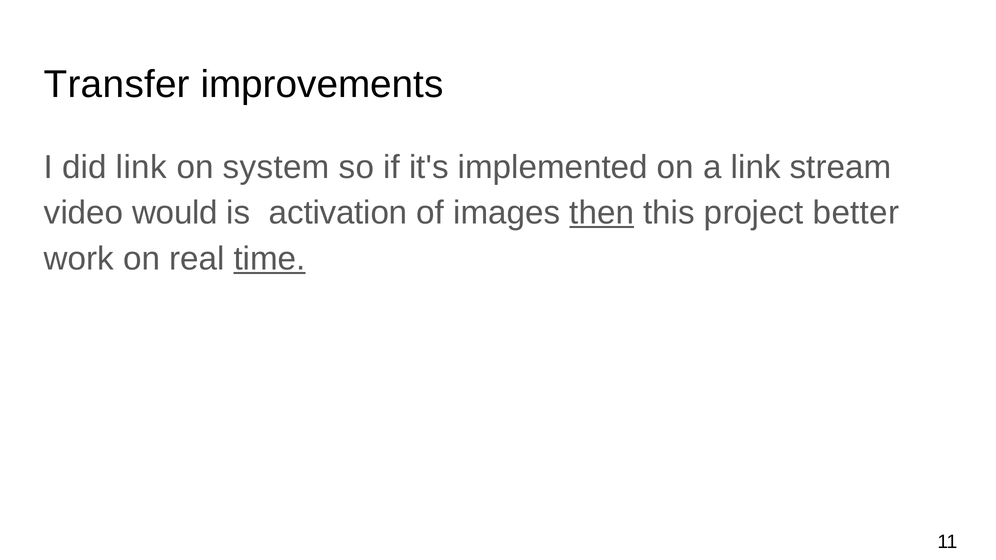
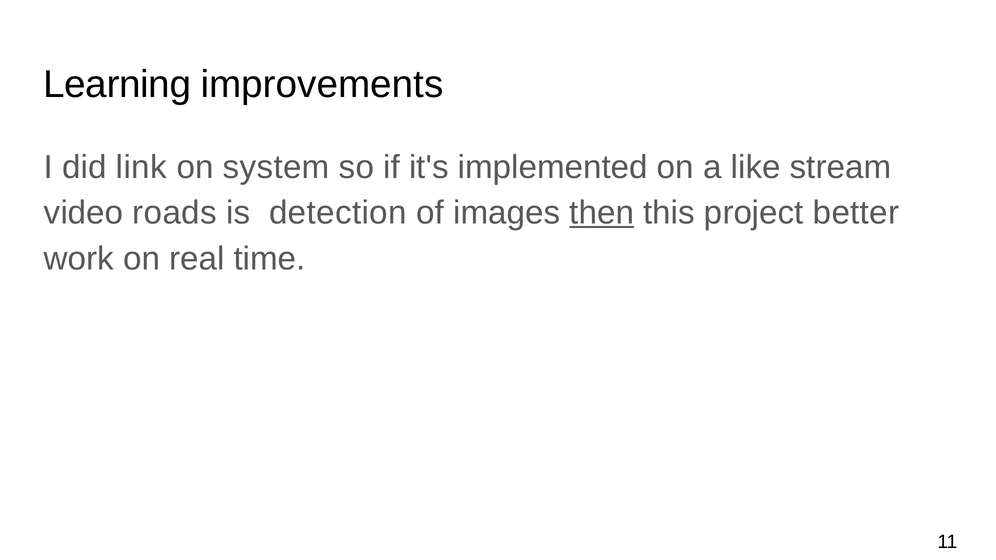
Transfer: Transfer -> Learning
a link: link -> like
would: would -> roads
activation: activation -> detection
time underline: present -> none
